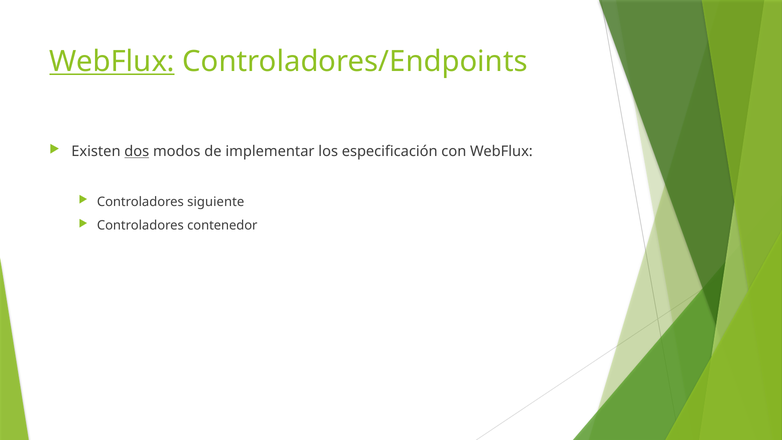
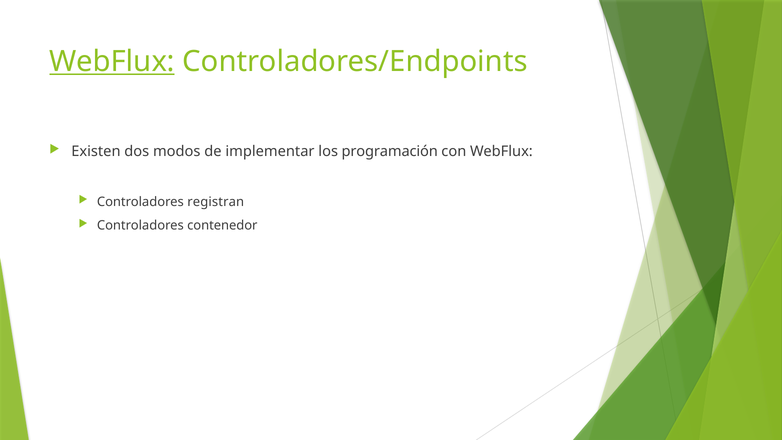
dos underline: present -> none
especificación: especificación -> programación
siguiente: siguiente -> registran
